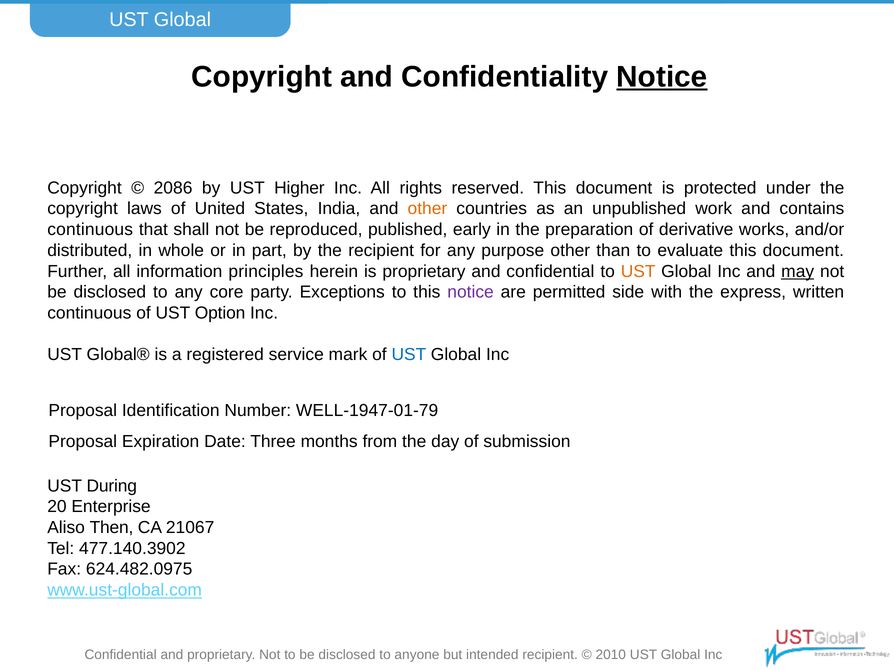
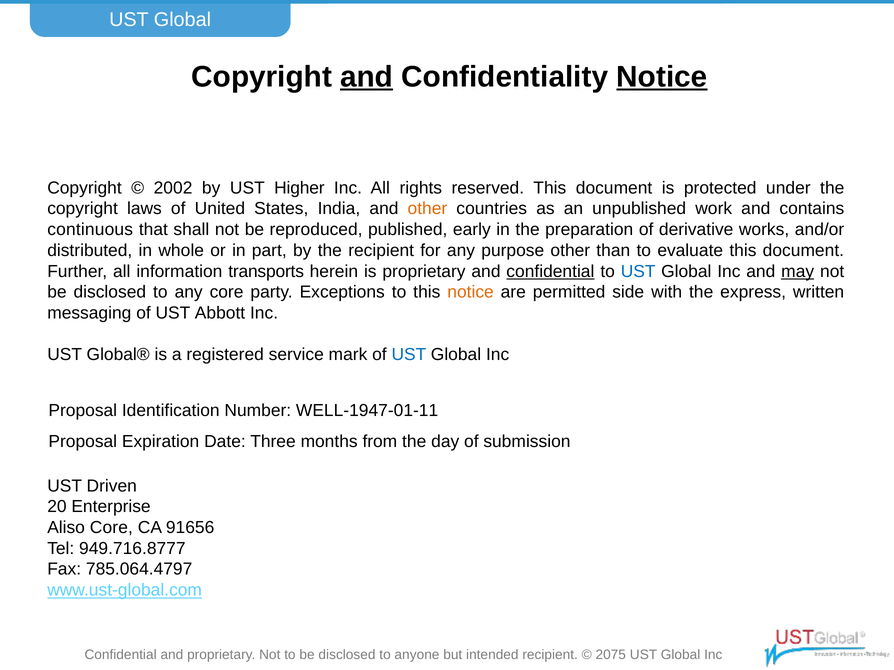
and at (367, 77) underline: none -> present
2086: 2086 -> 2002
principles: principles -> transports
confidential at (550, 272) underline: none -> present
UST at (638, 272) colour: orange -> blue
notice at (471, 292) colour: purple -> orange
continuous at (89, 313): continuous -> messaging
Option: Option -> Abbott
WELL-1947-01-79: WELL-1947-01-79 -> WELL-1947-01-11
During: During -> Driven
Aliso Then: Then -> Core
21067: 21067 -> 91656
477.140.3902: 477.140.3902 -> 949.716.8777
624.482.0975: 624.482.0975 -> 785.064.4797
2010: 2010 -> 2075
